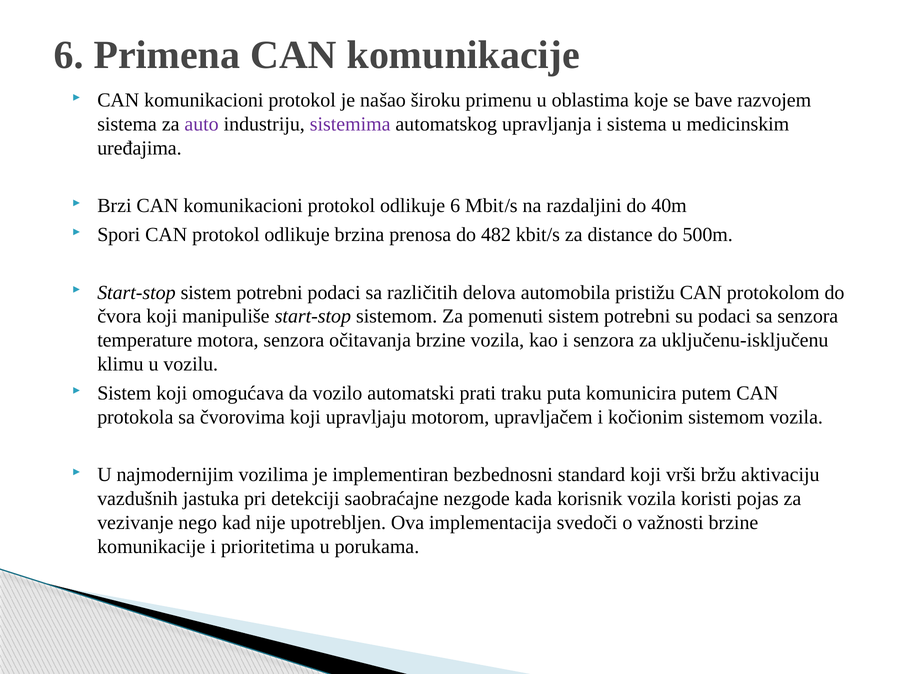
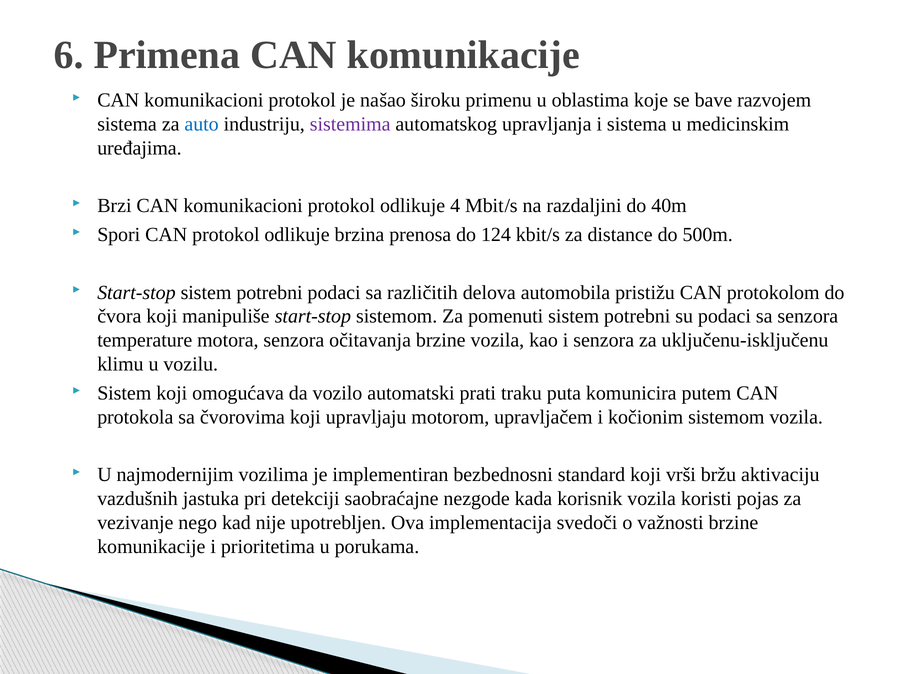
auto colour: purple -> blue
odlikuje 6: 6 -> 4
482: 482 -> 124
